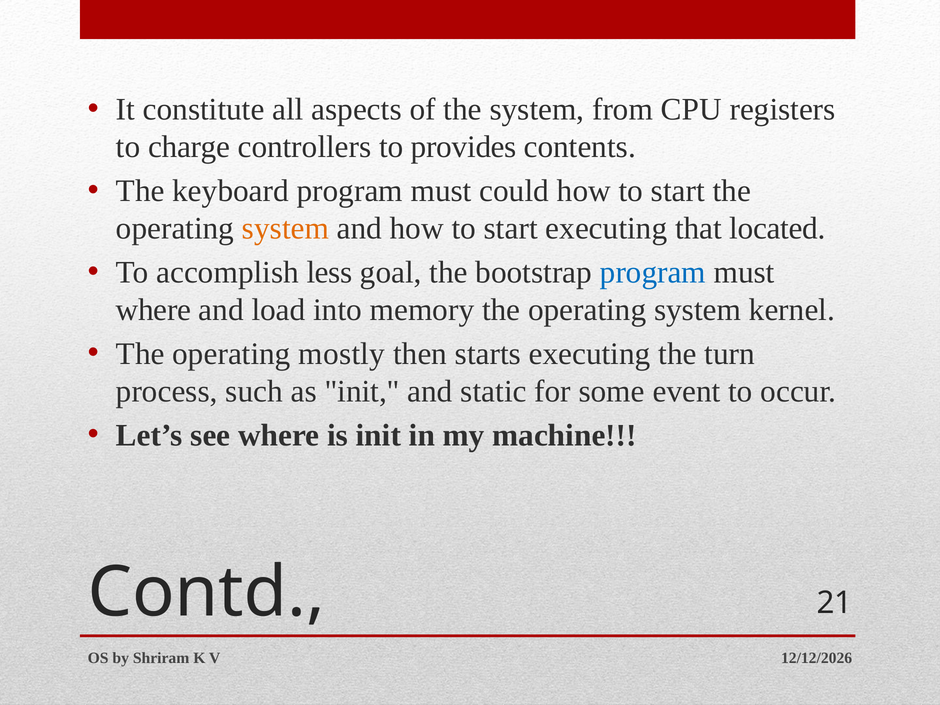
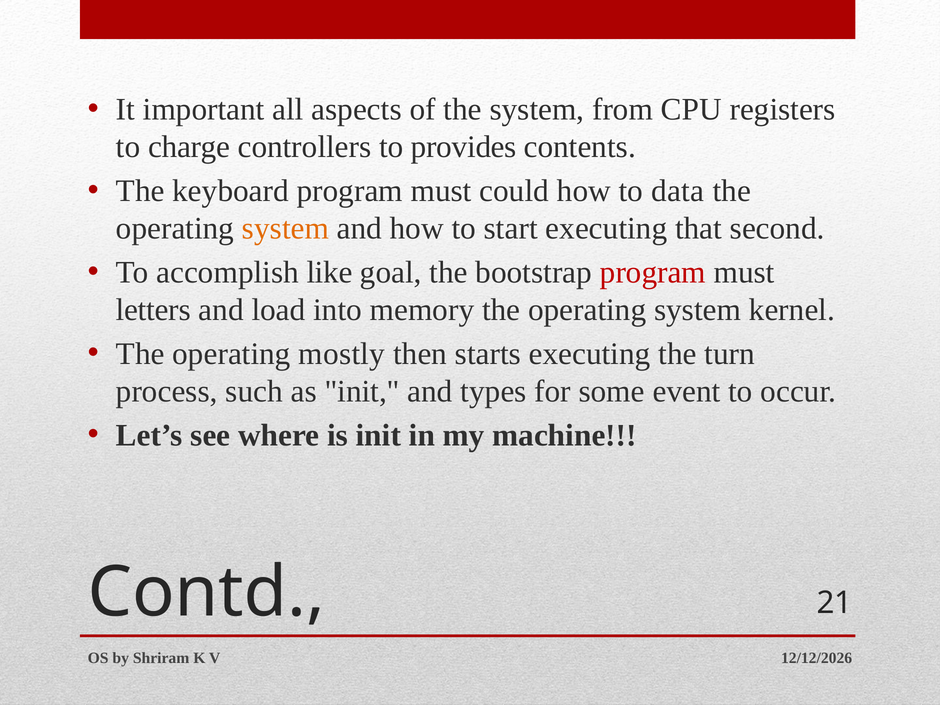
constitute: constitute -> important
start at (678, 191): start -> data
located: located -> second
less: less -> like
program at (653, 272) colour: blue -> red
where at (153, 310): where -> letters
static: static -> types
